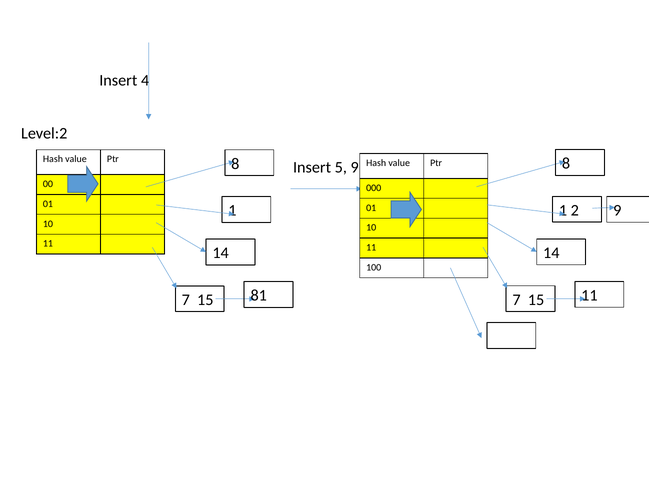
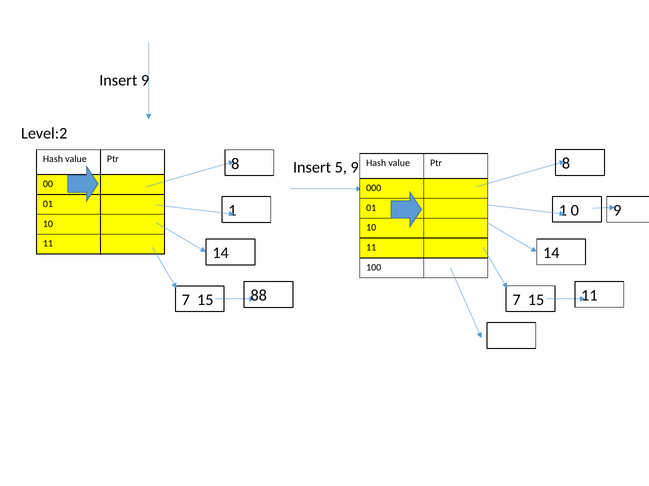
Insert 4: 4 -> 9
2: 2 -> 0
81: 81 -> 88
